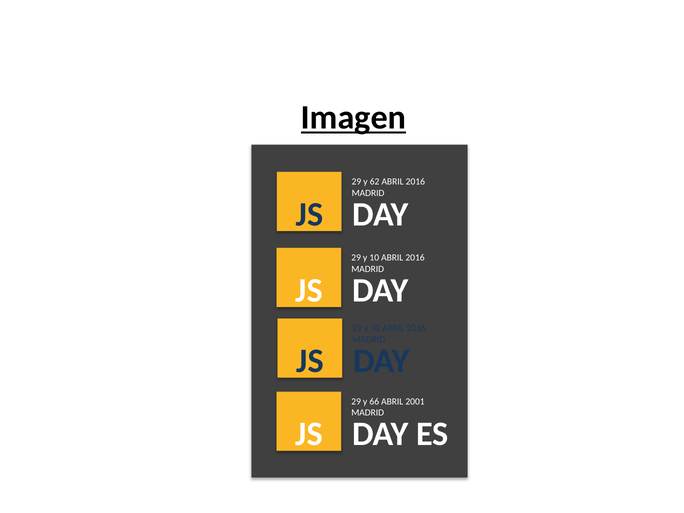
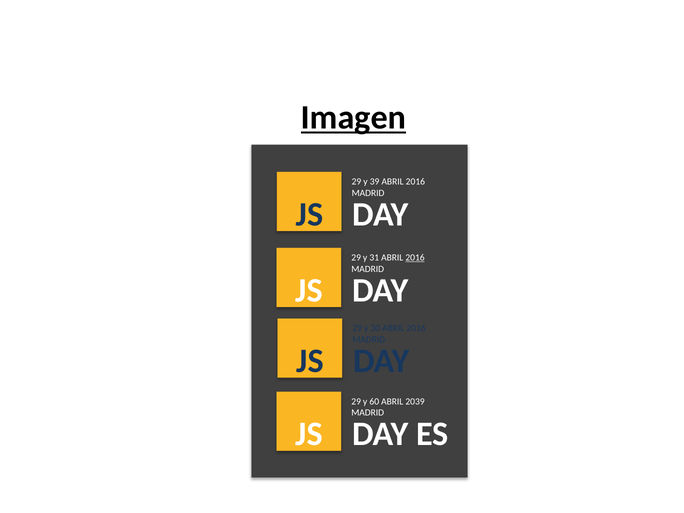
62: 62 -> 39
10: 10 -> 31
2016 at (415, 258) underline: none -> present
66: 66 -> 60
2001: 2001 -> 2039
